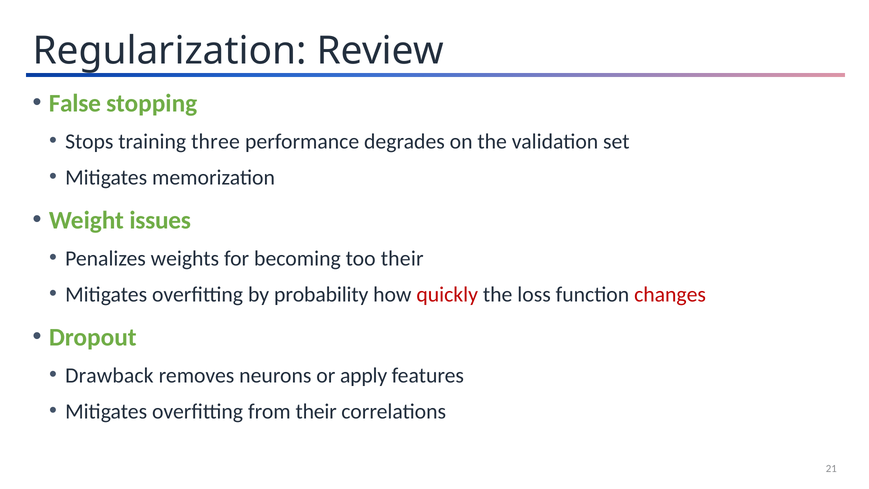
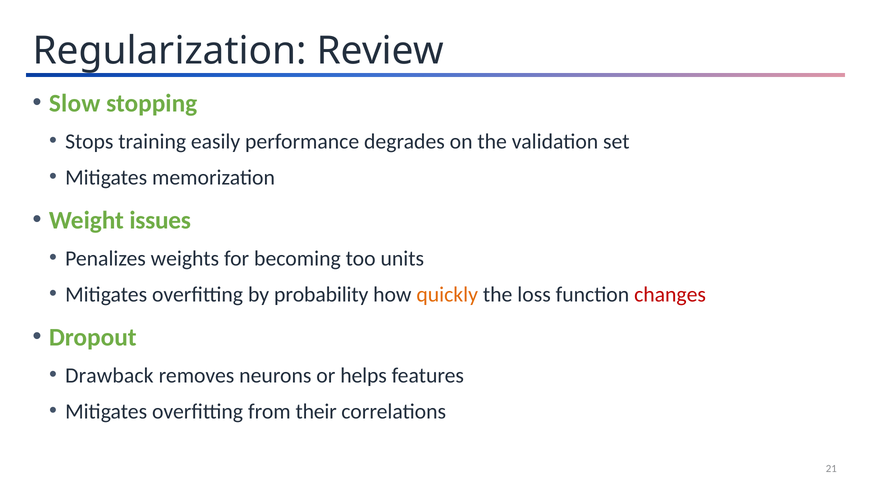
False: False -> Slow
three: three -> easily
too their: their -> units
quickly colour: red -> orange
apply: apply -> helps
